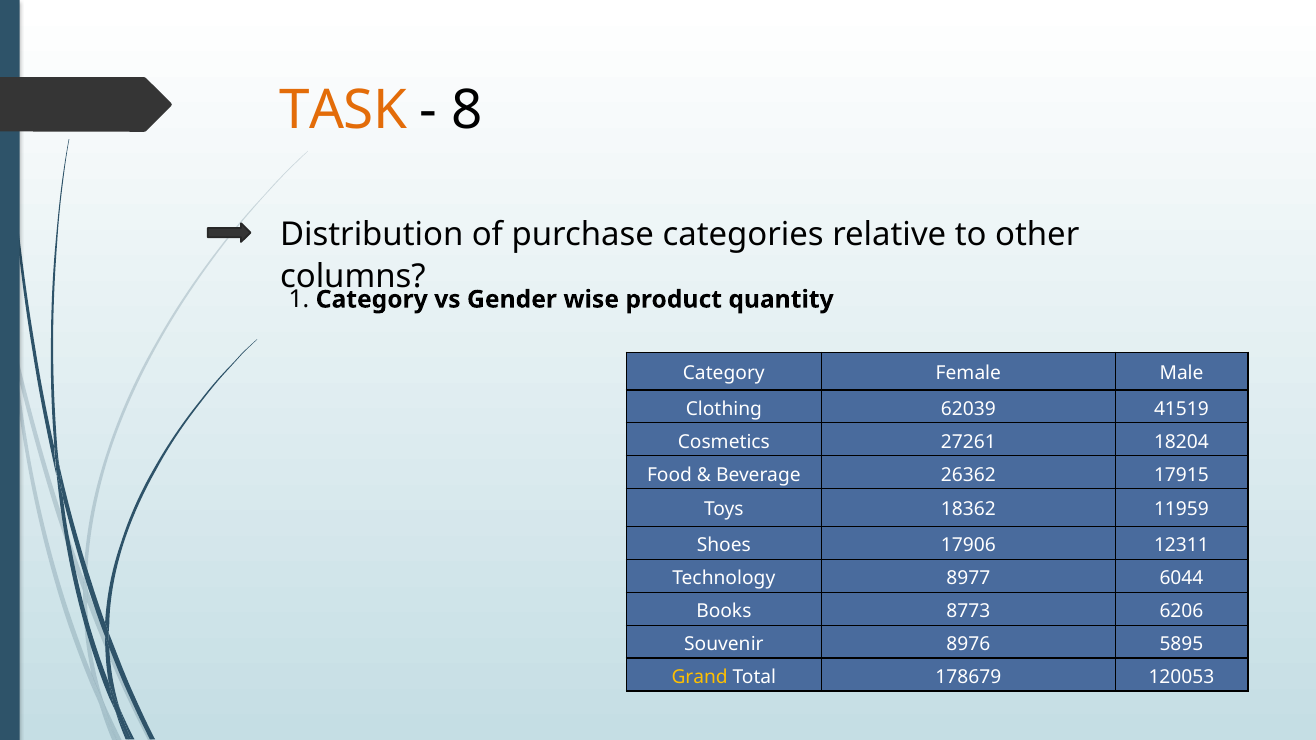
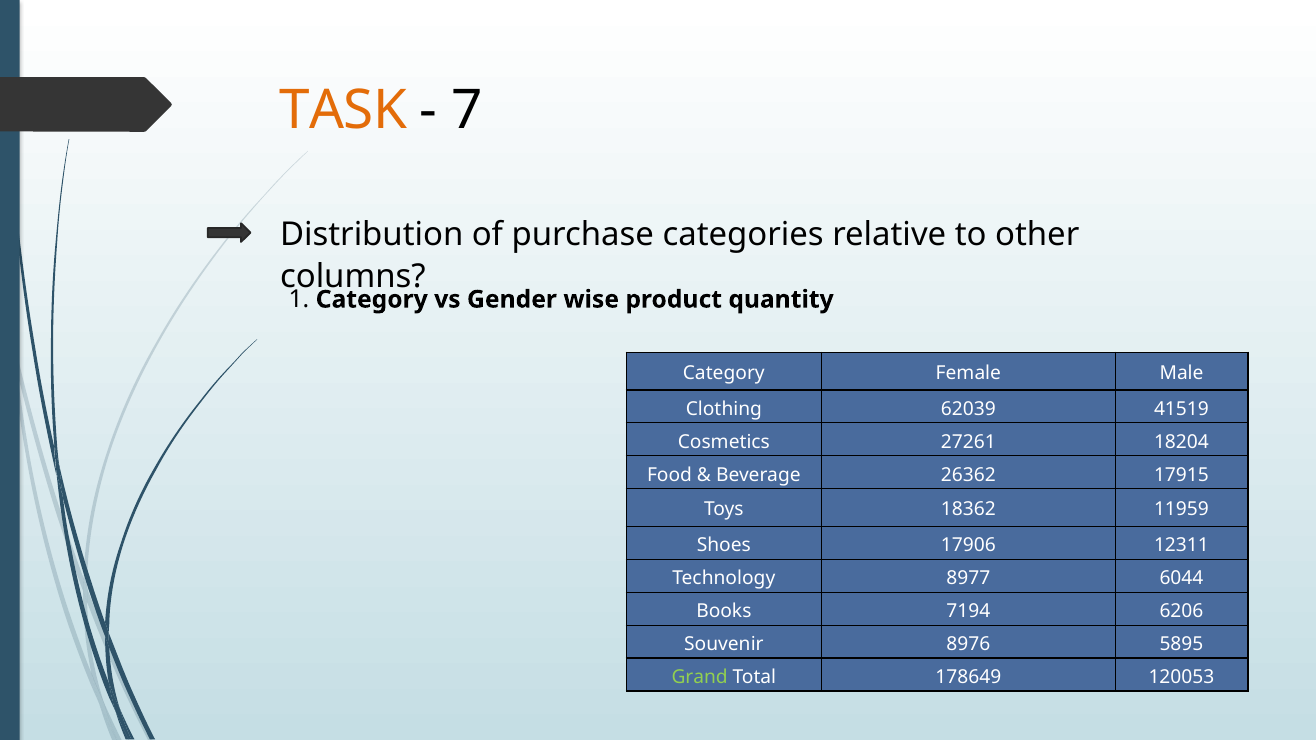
8: 8 -> 7
8773: 8773 -> 7194
Grand colour: yellow -> light green
178679: 178679 -> 178649
